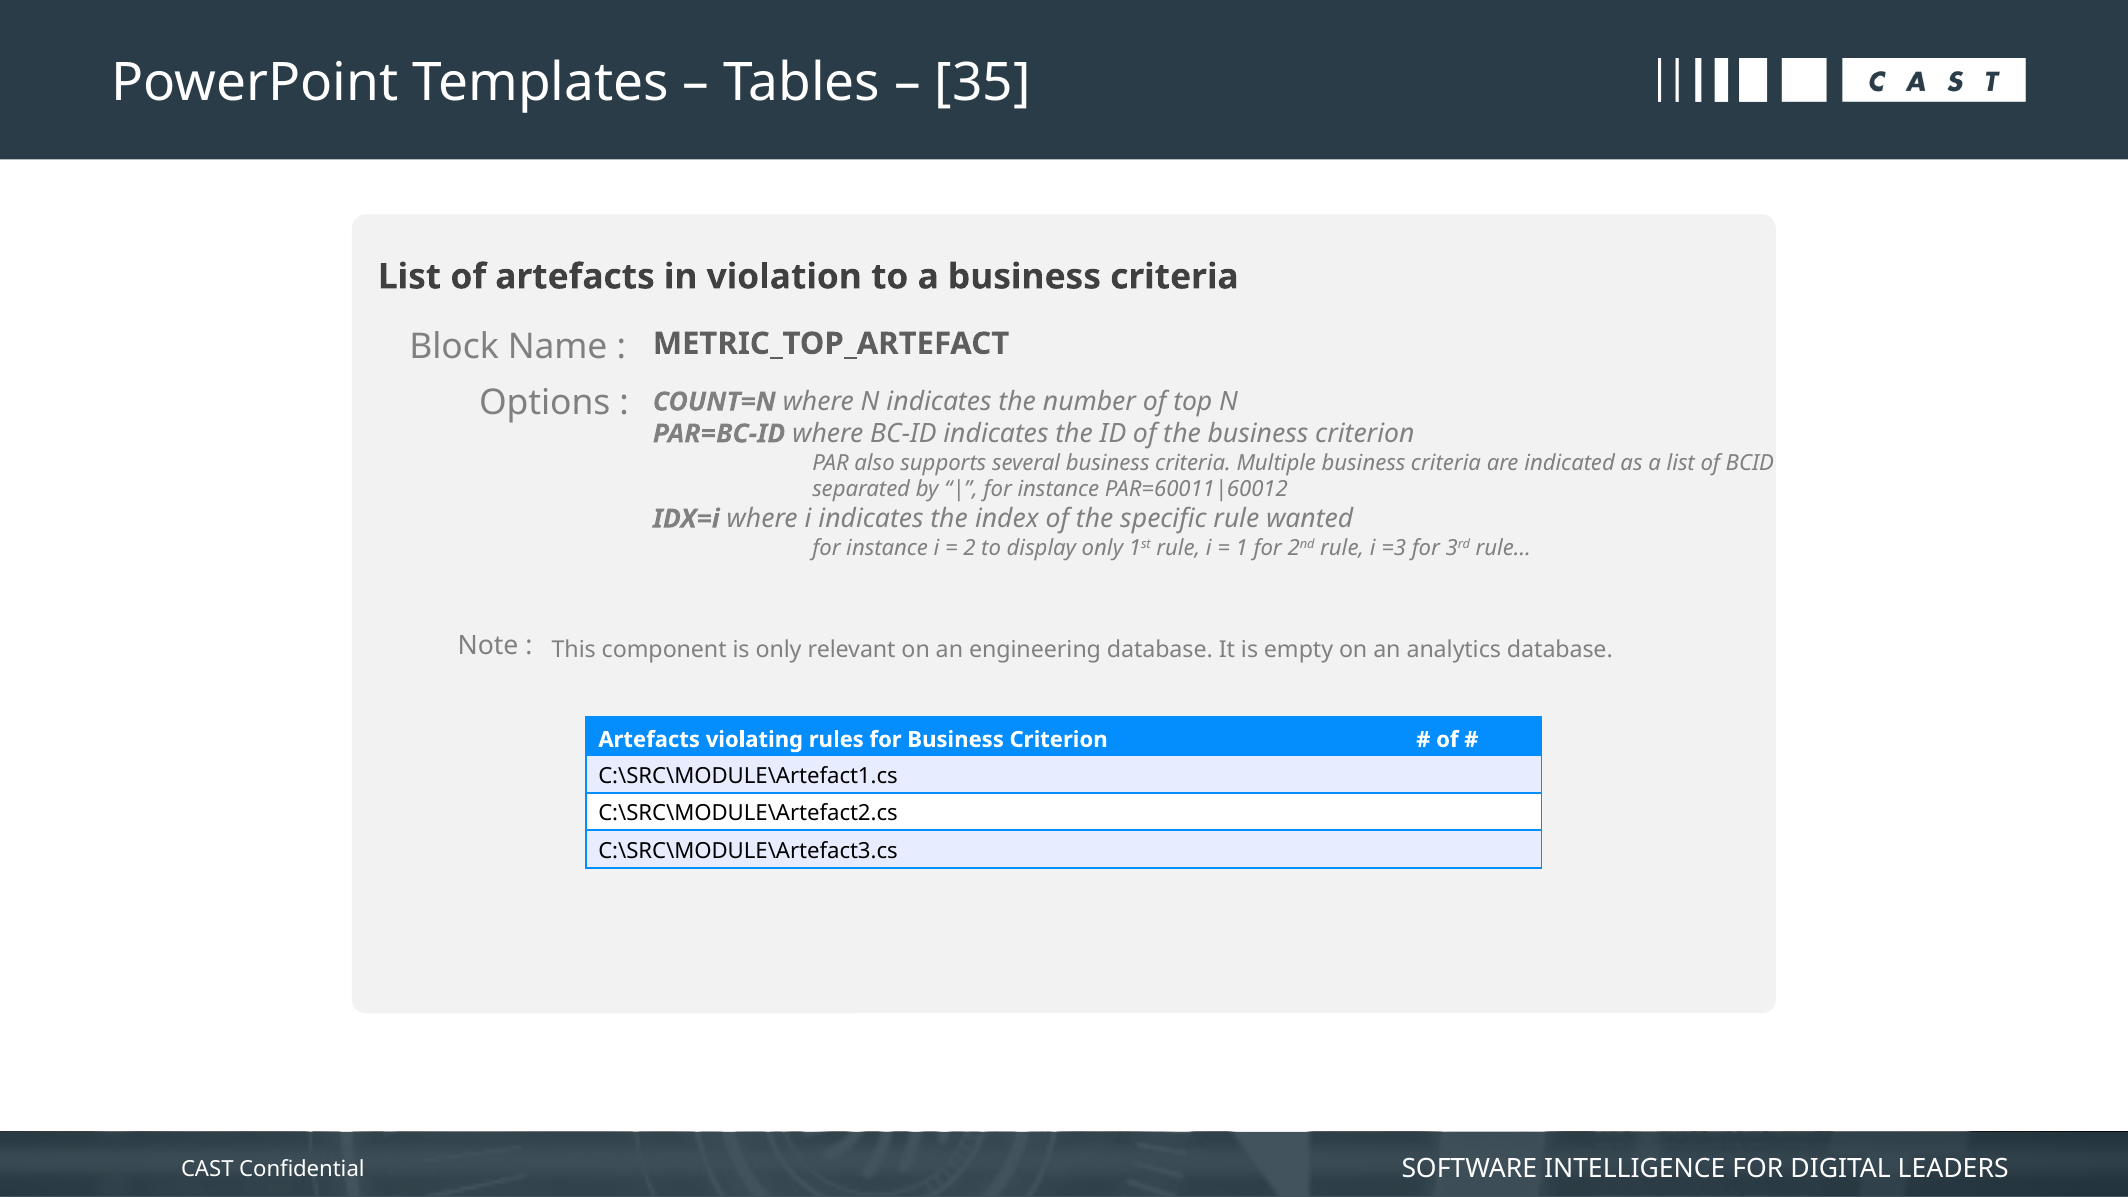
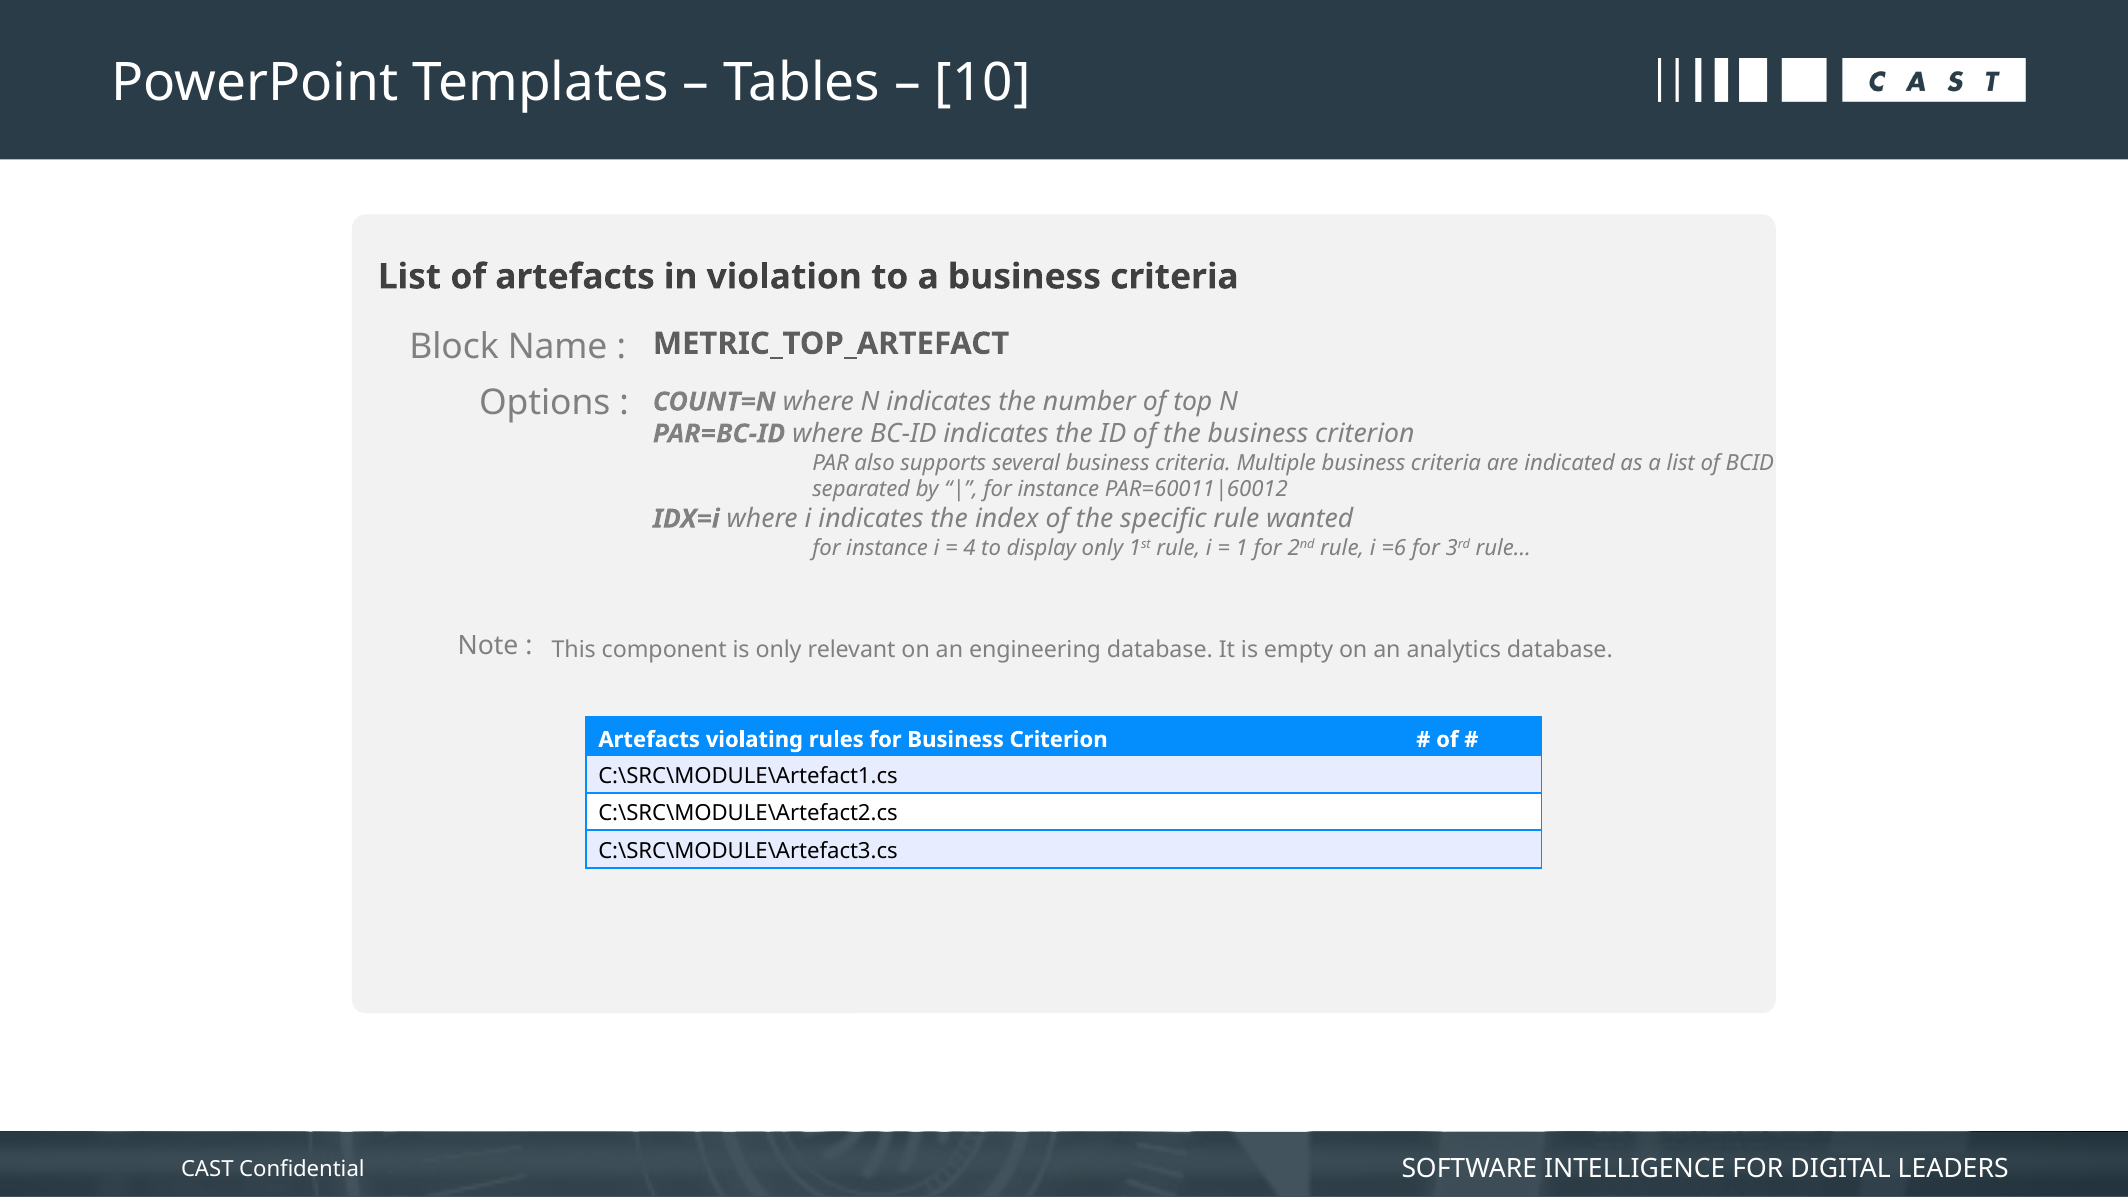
35: 35 -> 10
2: 2 -> 4
=3: =3 -> =6
